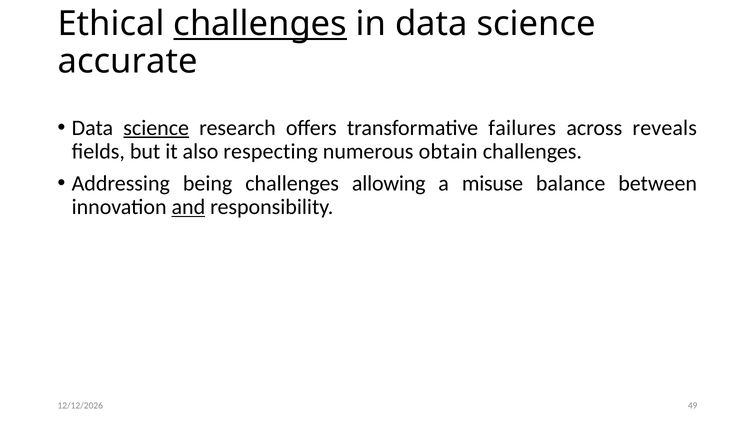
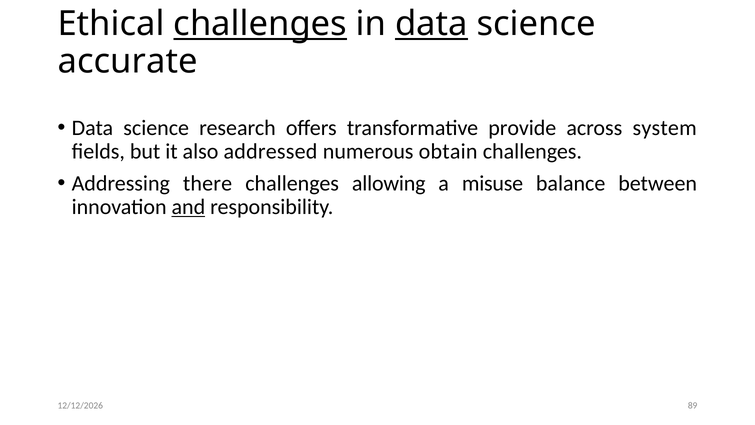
data at (431, 24) underline: none -> present
science at (156, 128) underline: present -> none
failures: failures -> provide
reveals: reveals -> system
respecting: respecting -> addressed
being: being -> there
49: 49 -> 89
